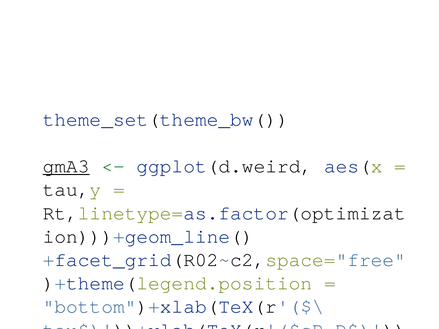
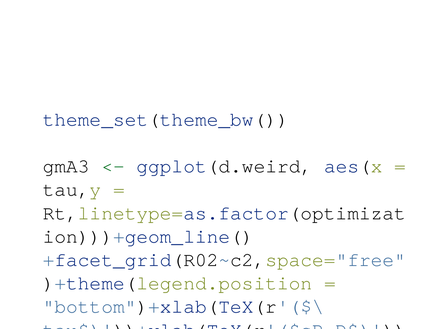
gmA3 at (66, 166) underline: present -> none
